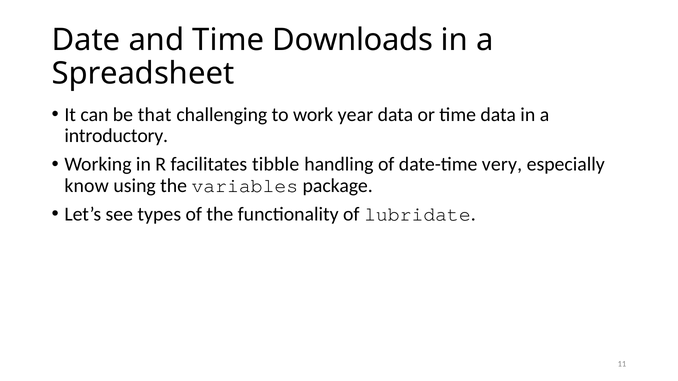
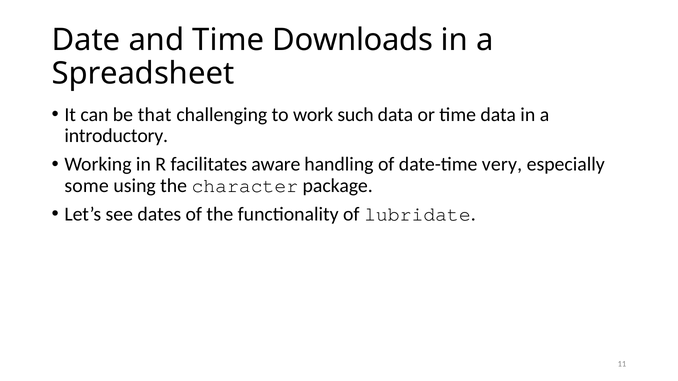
year: year -> such
tibble: tibble -> aware
know: know -> some
variables: variables -> character
types: types -> dates
